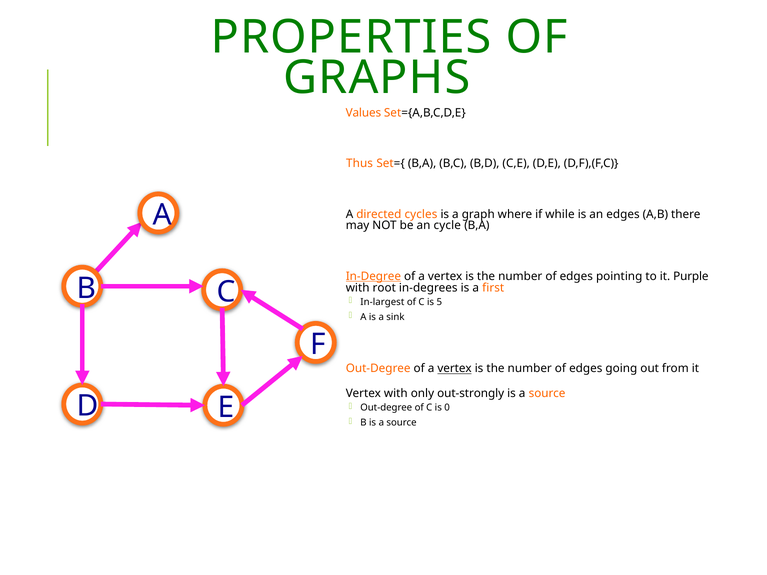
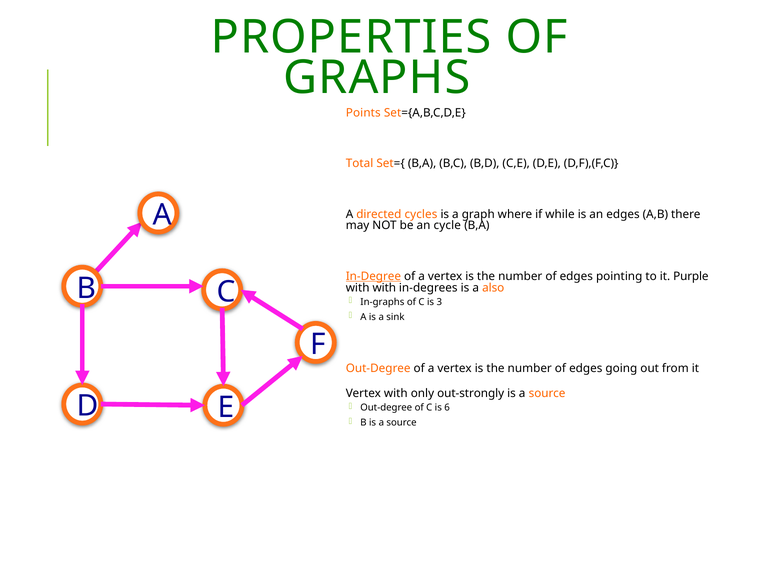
Values: Values -> Points
Thus: Thus -> Total
with root: root -> with
first: first -> also
In-largest: In-largest -> In-graphs
5: 5 -> 3
vertex at (455, 369) underline: present -> none
0: 0 -> 6
